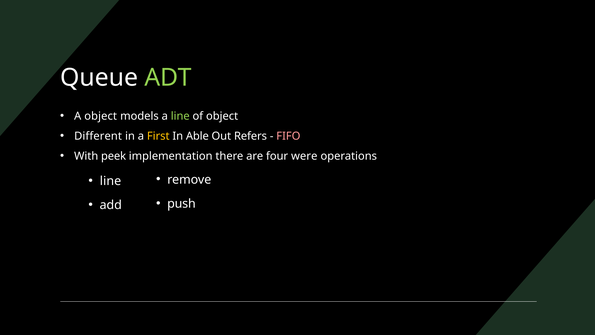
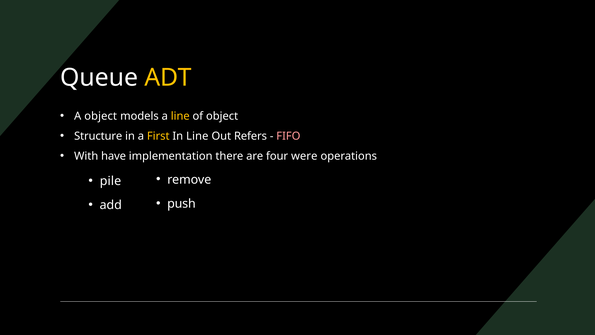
ADT colour: light green -> yellow
line at (180, 116) colour: light green -> yellow
Different: Different -> Structure
In Able: Able -> Line
peek: peek -> have
line at (111, 181): line -> pile
